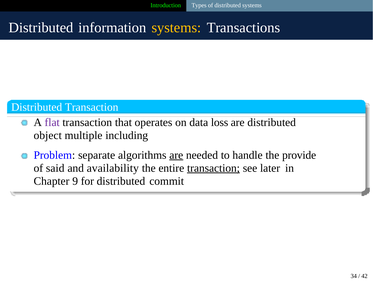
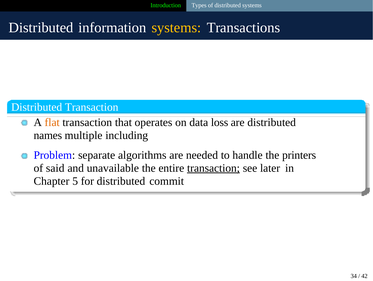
flat colour: purple -> orange
object: object -> names
are at (176, 155) underline: present -> none
provide: provide -> printers
availability: availability -> unavailable
9: 9 -> 5
